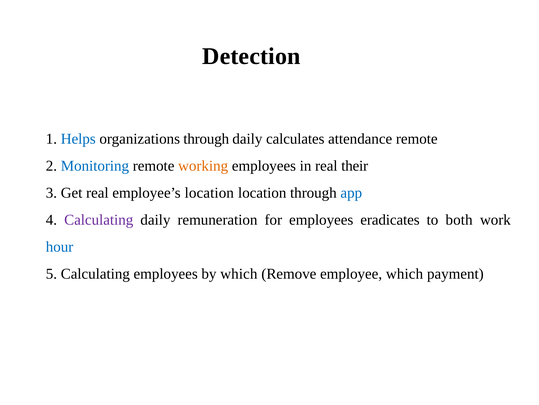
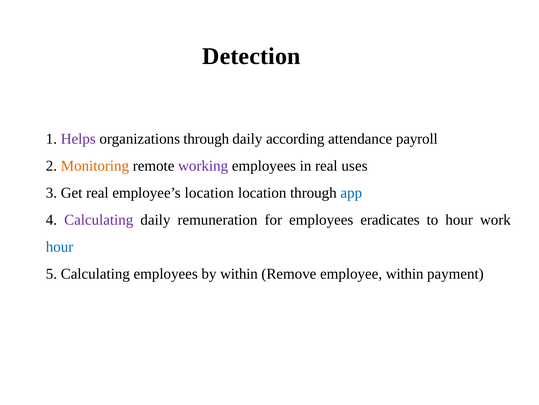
Helps colour: blue -> purple
calculates: calculates -> according
attendance remote: remote -> payroll
Monitoring colour: blue -> orange
working colour: orange -> purple
their: their -> uses
to both: both -> hour
by which: which -> within
employee which: which -> within
